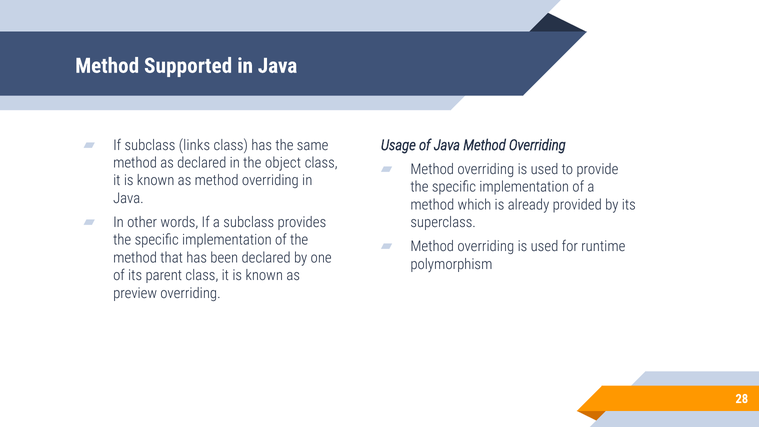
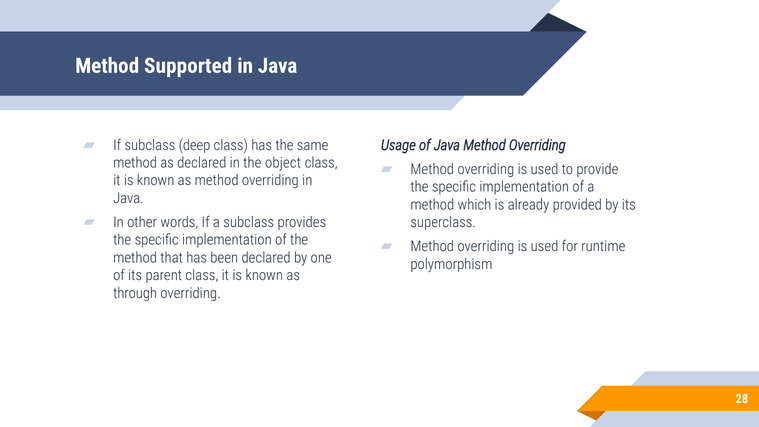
links: links -> deep
preview: preview -> through
